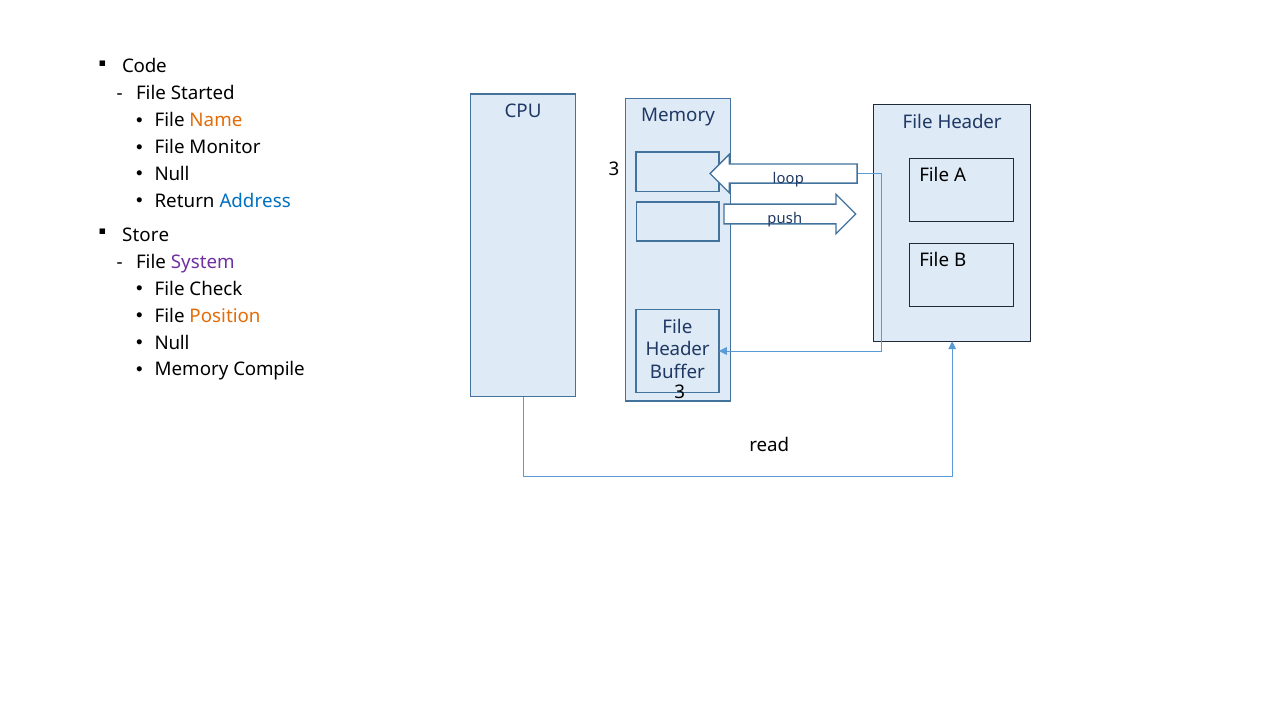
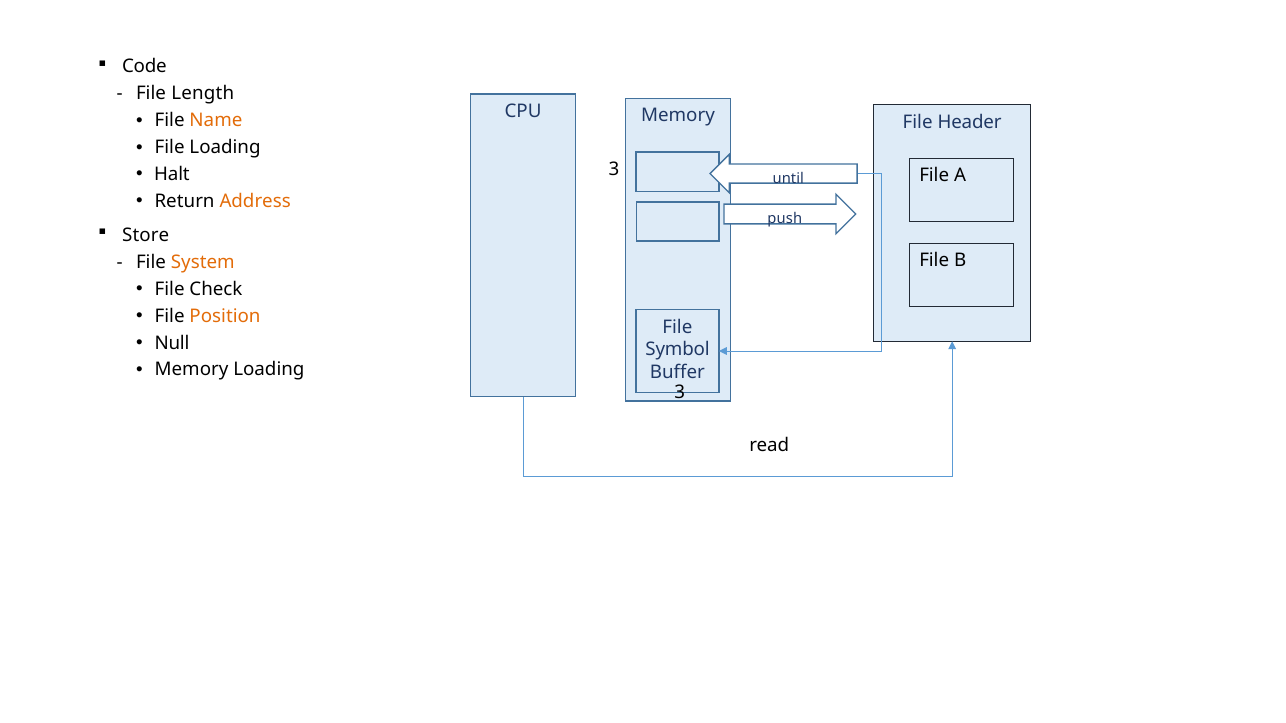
Started: Started -> Length
File Monitor: Monitor -> Loading
Null at (172, 175): Null -> Halt
loop: loop -> until
Address colour: blue -> orange
System colour: purple -> orange
Header at (678, 350): Header -> Symbol
Memory Compile: Compile -> Loading
